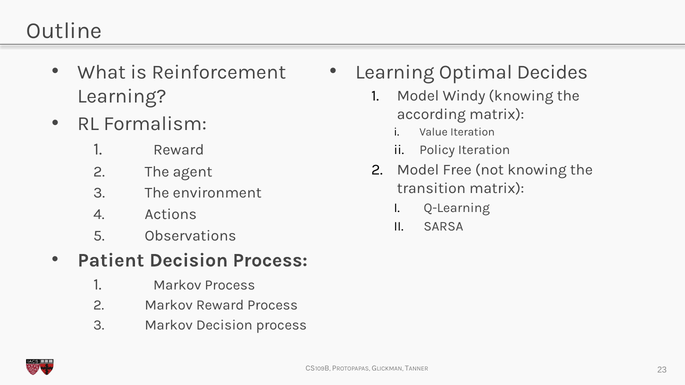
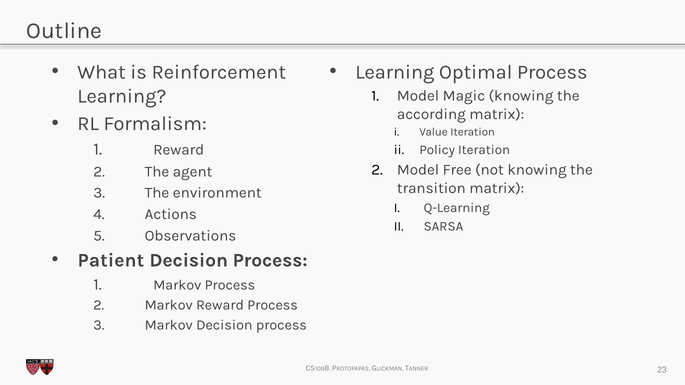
Optimal Decides: Decides -> Process
Windy: Windy -> Magic
